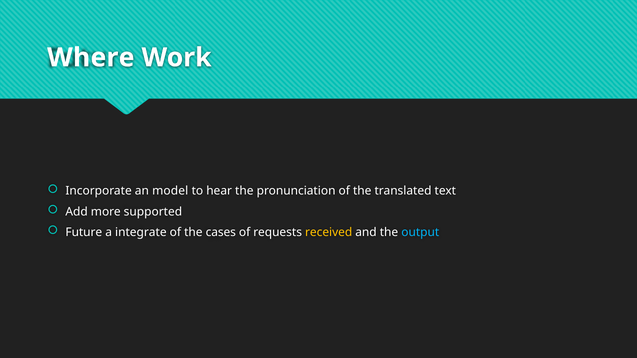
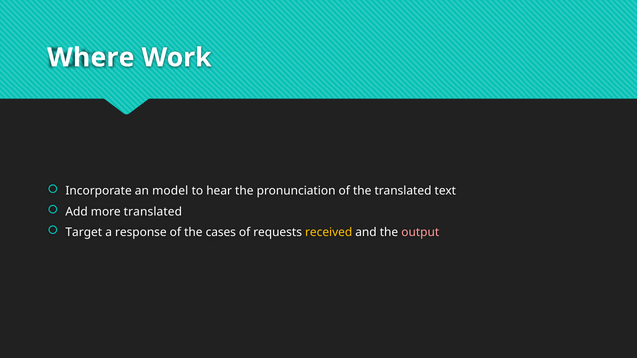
more supported: supported -> translated
Future: Future -> Target
integrate: integrate -> response
output colour: light blue -> pink
